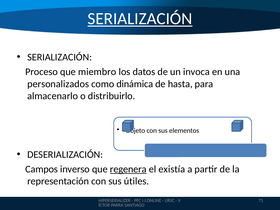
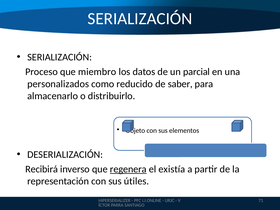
SERIALIZACIÓN at (140, 19) underline: present -> none
invoca: invoca -> parcial
dinámica: dinámica -> reducido
hasta: hasta -> saber
Campos: Campos -> Recibirá
